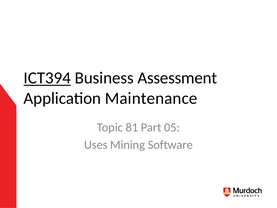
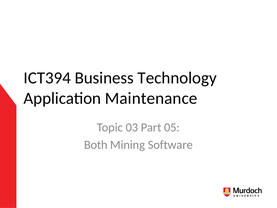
ICT394 underline: present -> none
Assessment: Assessment -> Technology
81: 81 -> 03
Uses: Uses -> Both
